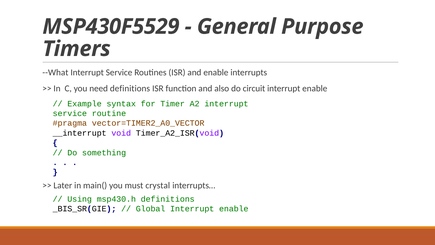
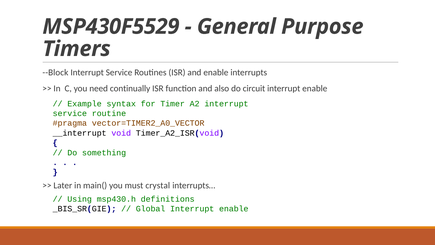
--What: --What -> --Block
need definitions: definitions -> continually
